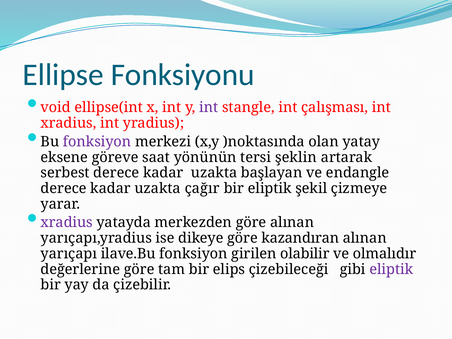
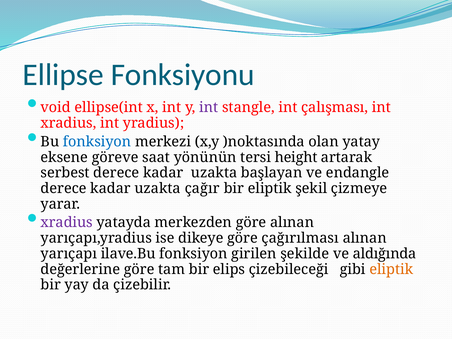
fonksiyon at (97, 142) colour: purple -> blue
şeklin: şeklin -> height
kazandıran: kazandıran -> çağırılması
olabilir: olabilir -> şekilde
olmalıdır: olmalıdır -> aldığında
eliptik at (391, 269) colour: purple -> orange
